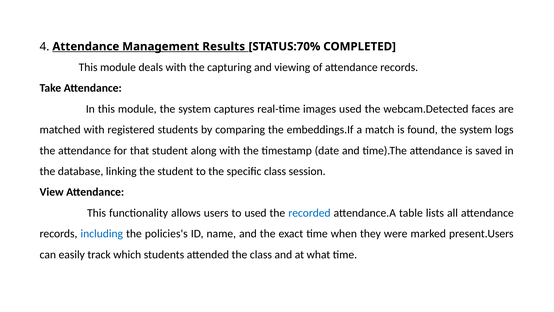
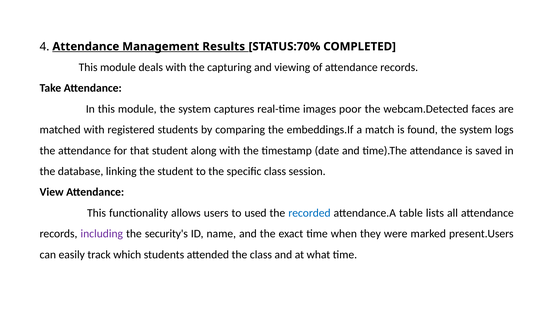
images used: used -> poor
including colour: blue -> purple
policies's: policies's -> security's
